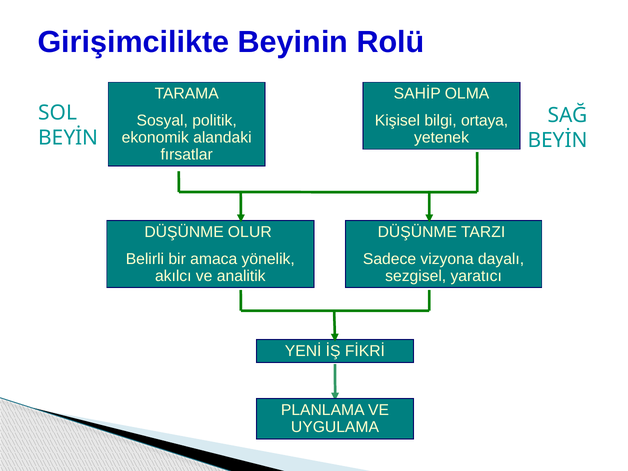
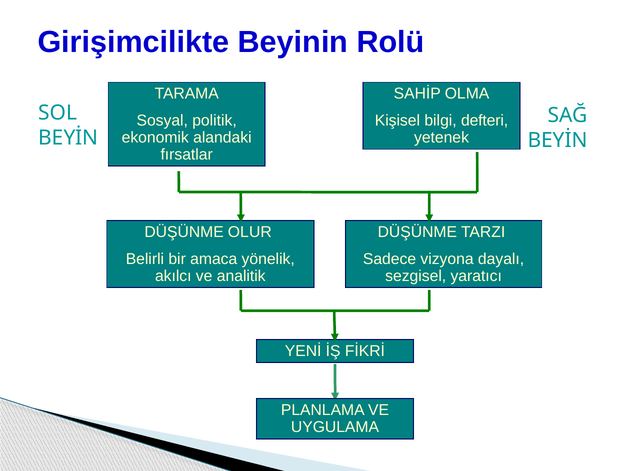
ortaya: ortaya -> defteri
